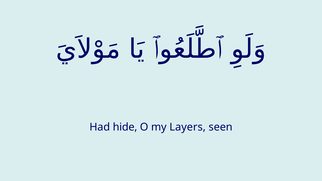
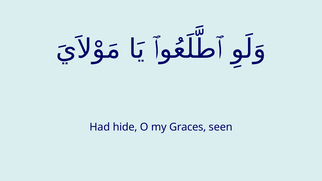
Layers: Layers -> Graces
